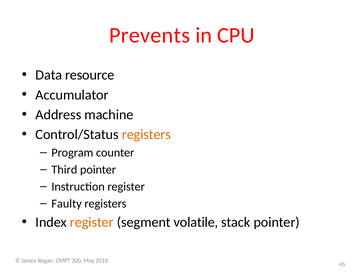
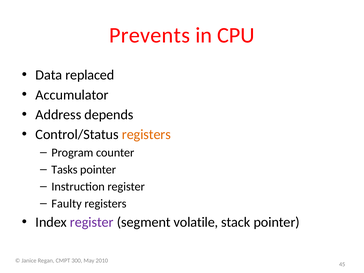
resource: resource -> replaced
machine: machine -> depends
Third: Third -> Tasks
register at (92, 222) colour: orange -> purple
